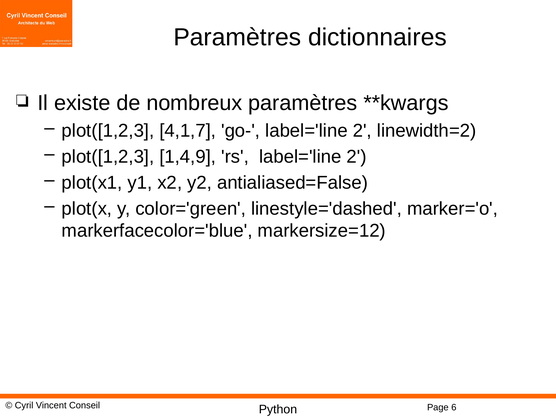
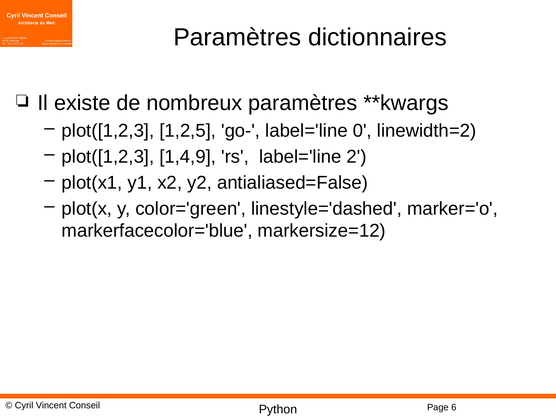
4,1,7: 4,1,7 -> 1,2,5
go- label='line 2: 2 -> 0
